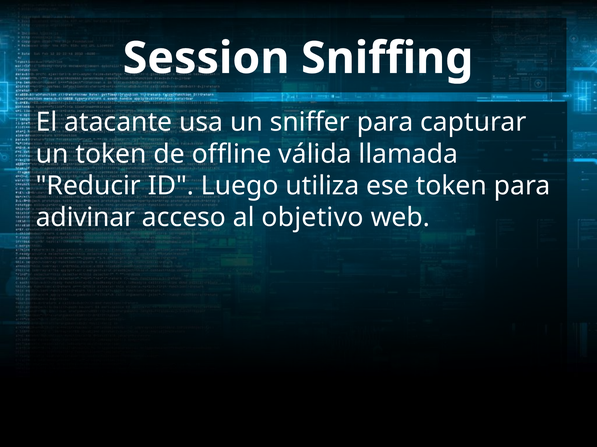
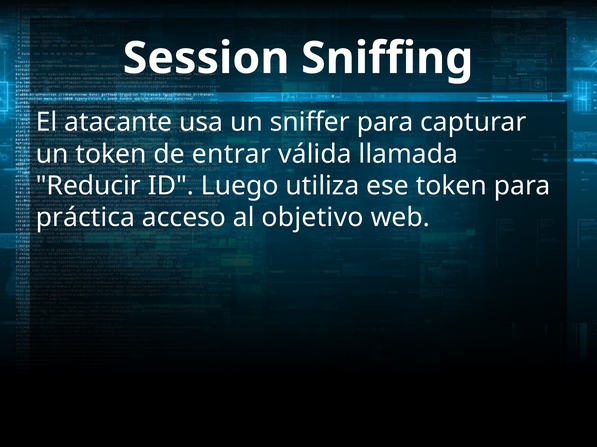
offline: offline -> entrar
adivinar: adivinar -> práctica
